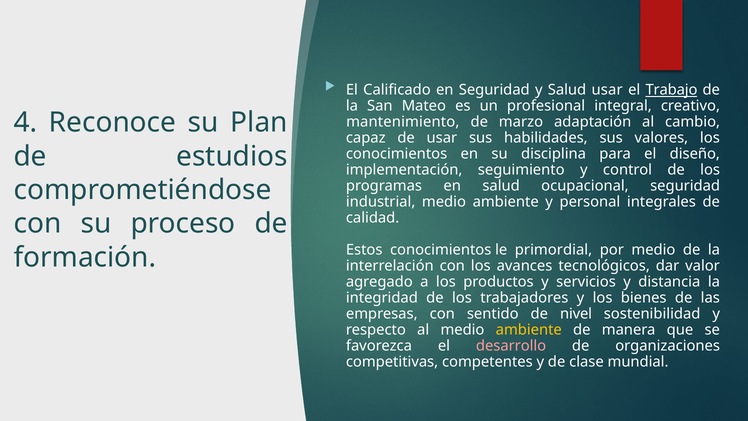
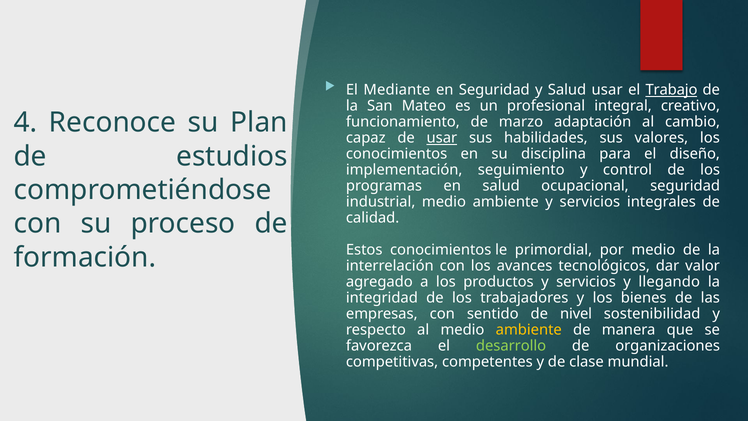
Calificado: Calificado -> Mediante
mantenimiento: mantenimiento -> funcionamiento
usar at (442, 138) underline: none -> present
ambiente y personal: personal -> servicios
distancia: distancia -> llegando
desarrollo colour: pink -> light green
